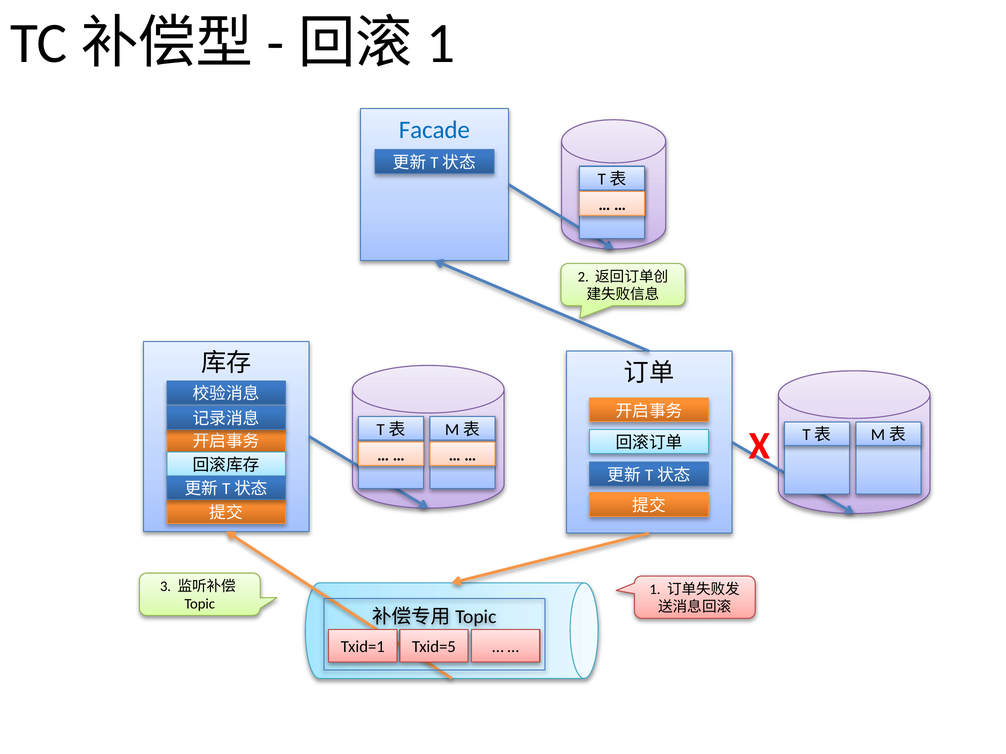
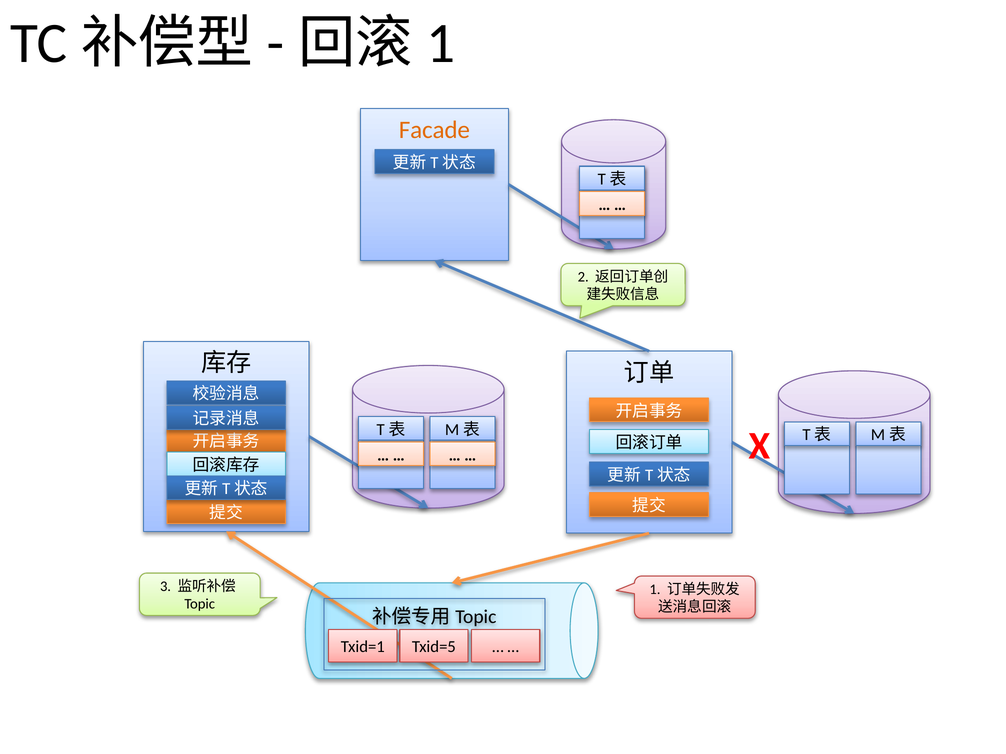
Facade colour: blue -> orange
